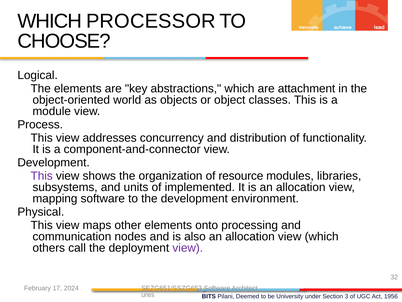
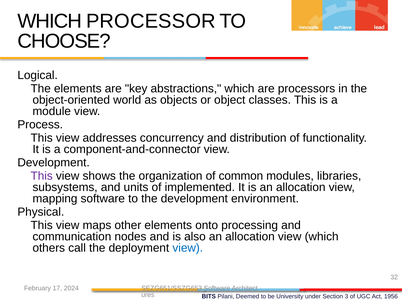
attachment: attachment -> processors
resource: resource -> common
view at (188, 248) colour: purple -> blue
